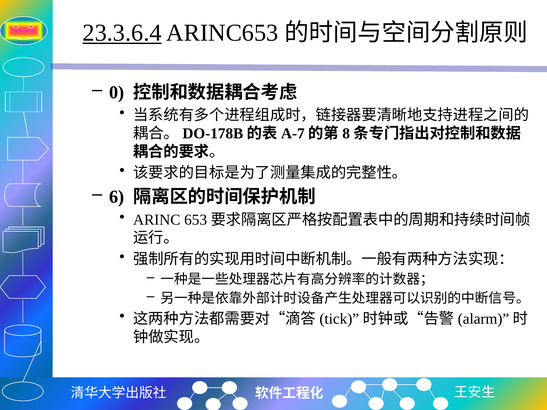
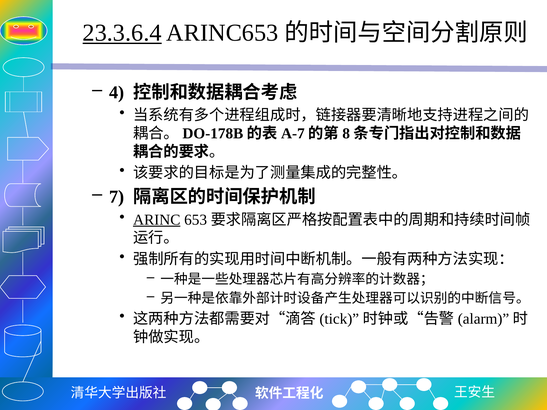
0: 0 -> 4
6: 6 -> 7
ARINC underline: none -> present
